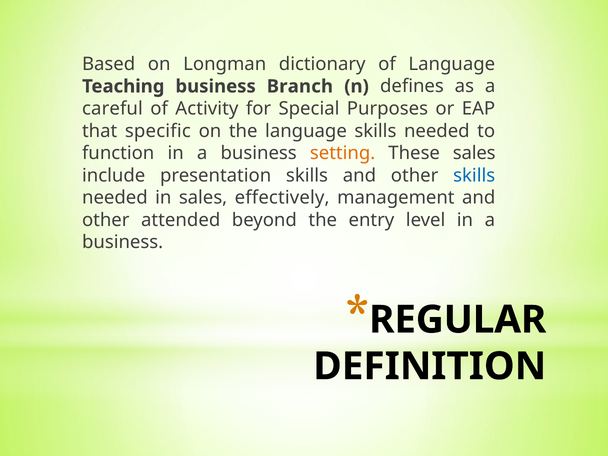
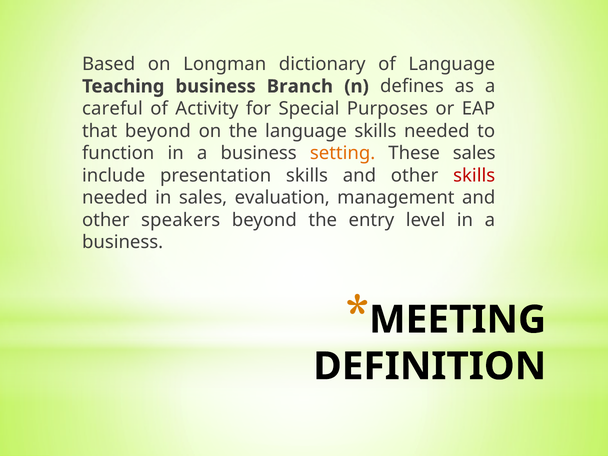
that specific: specific -> beyond
skills at (474, 175) colour: blue -> red
effectively: effectively -> evaluation
attended: attended -> speakers
REGULAR: REGULAR -> MEETING
